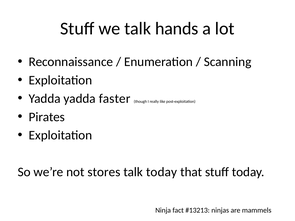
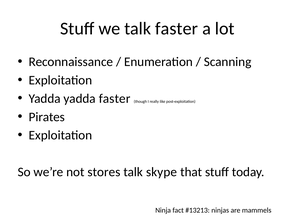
talk hands: hands -> faster
talk today: today -> skype
